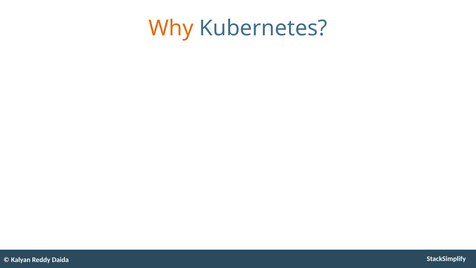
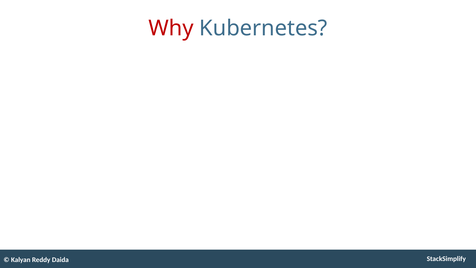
Why colour: orange -> red
